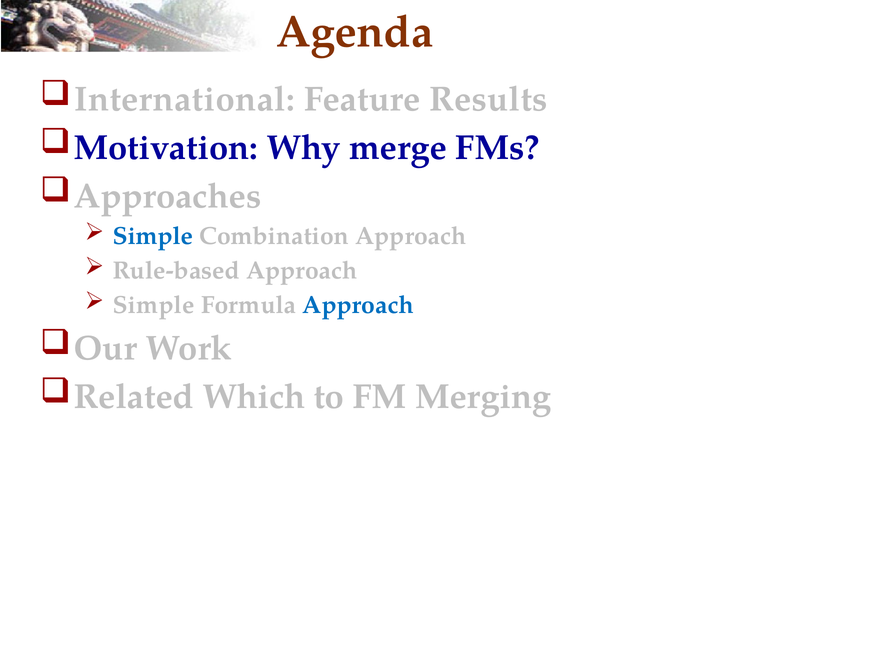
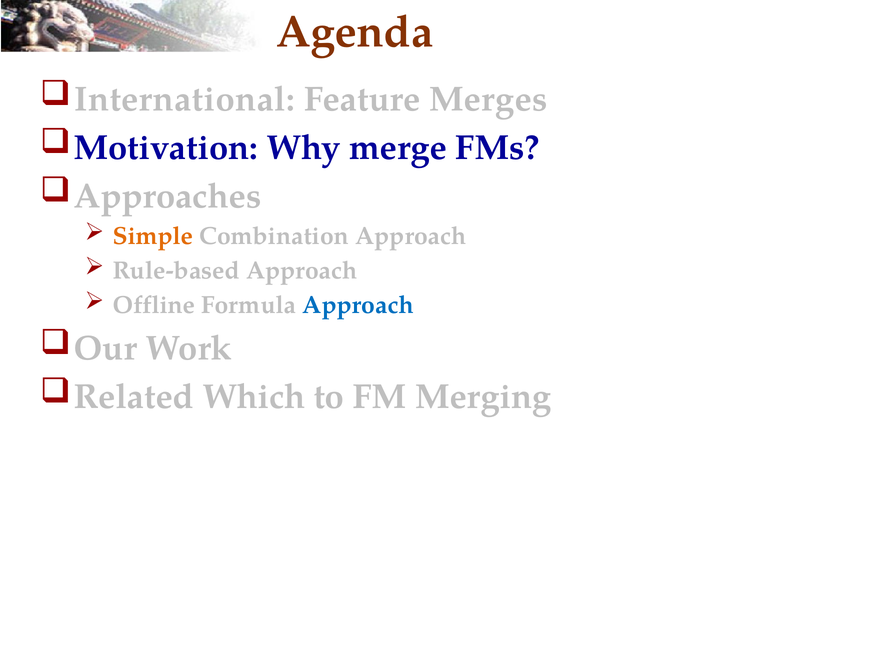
Results: Results -> Merges
Simple at (153, 236) colour: blue -> orange
Simple at (154, 305): Simple -> Offline
